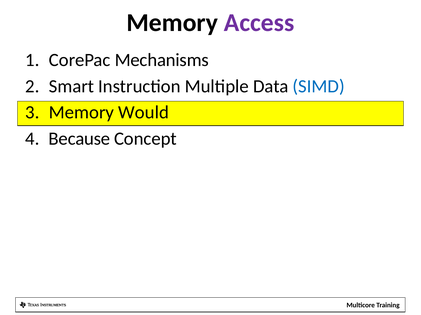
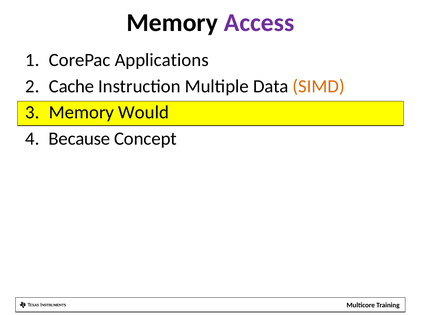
Mechanisms: Mechanisms -> Applications
Smart: Smart -> Cache
SIMD colour: blue -> orange
